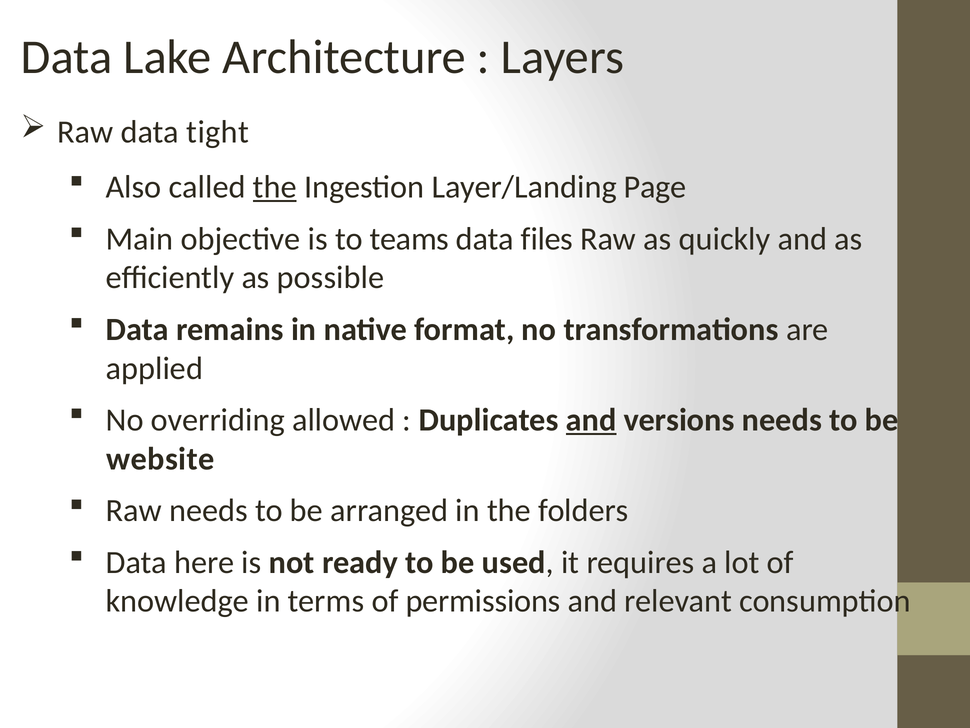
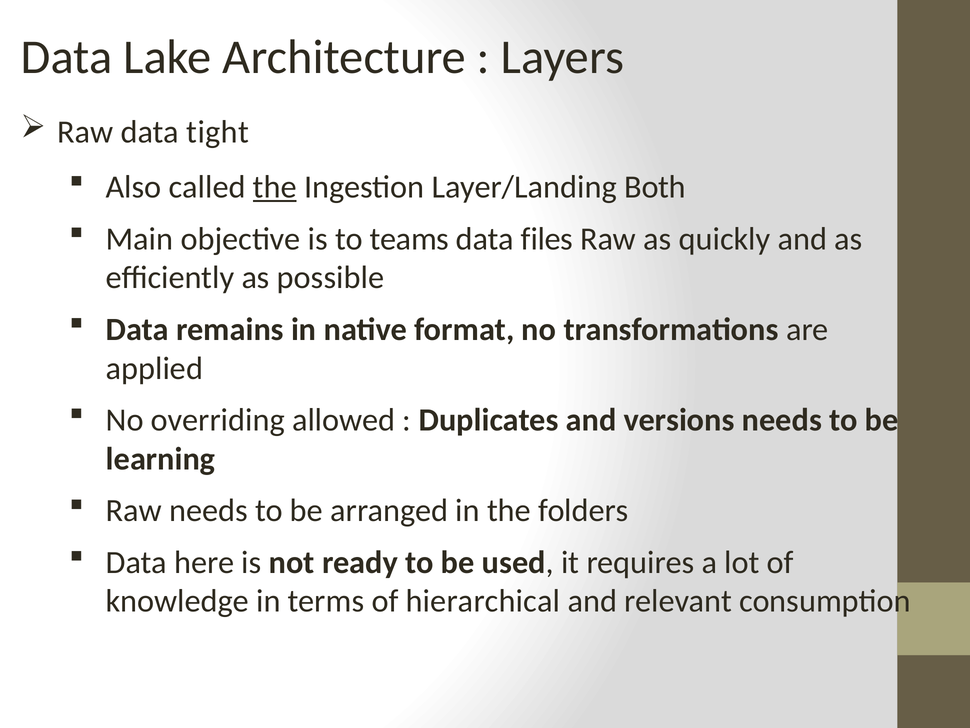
Page: Page -> Both
and at (591, 420) underline: present -> none
website: website -> learning
permissions: permissions -> hierarchical
